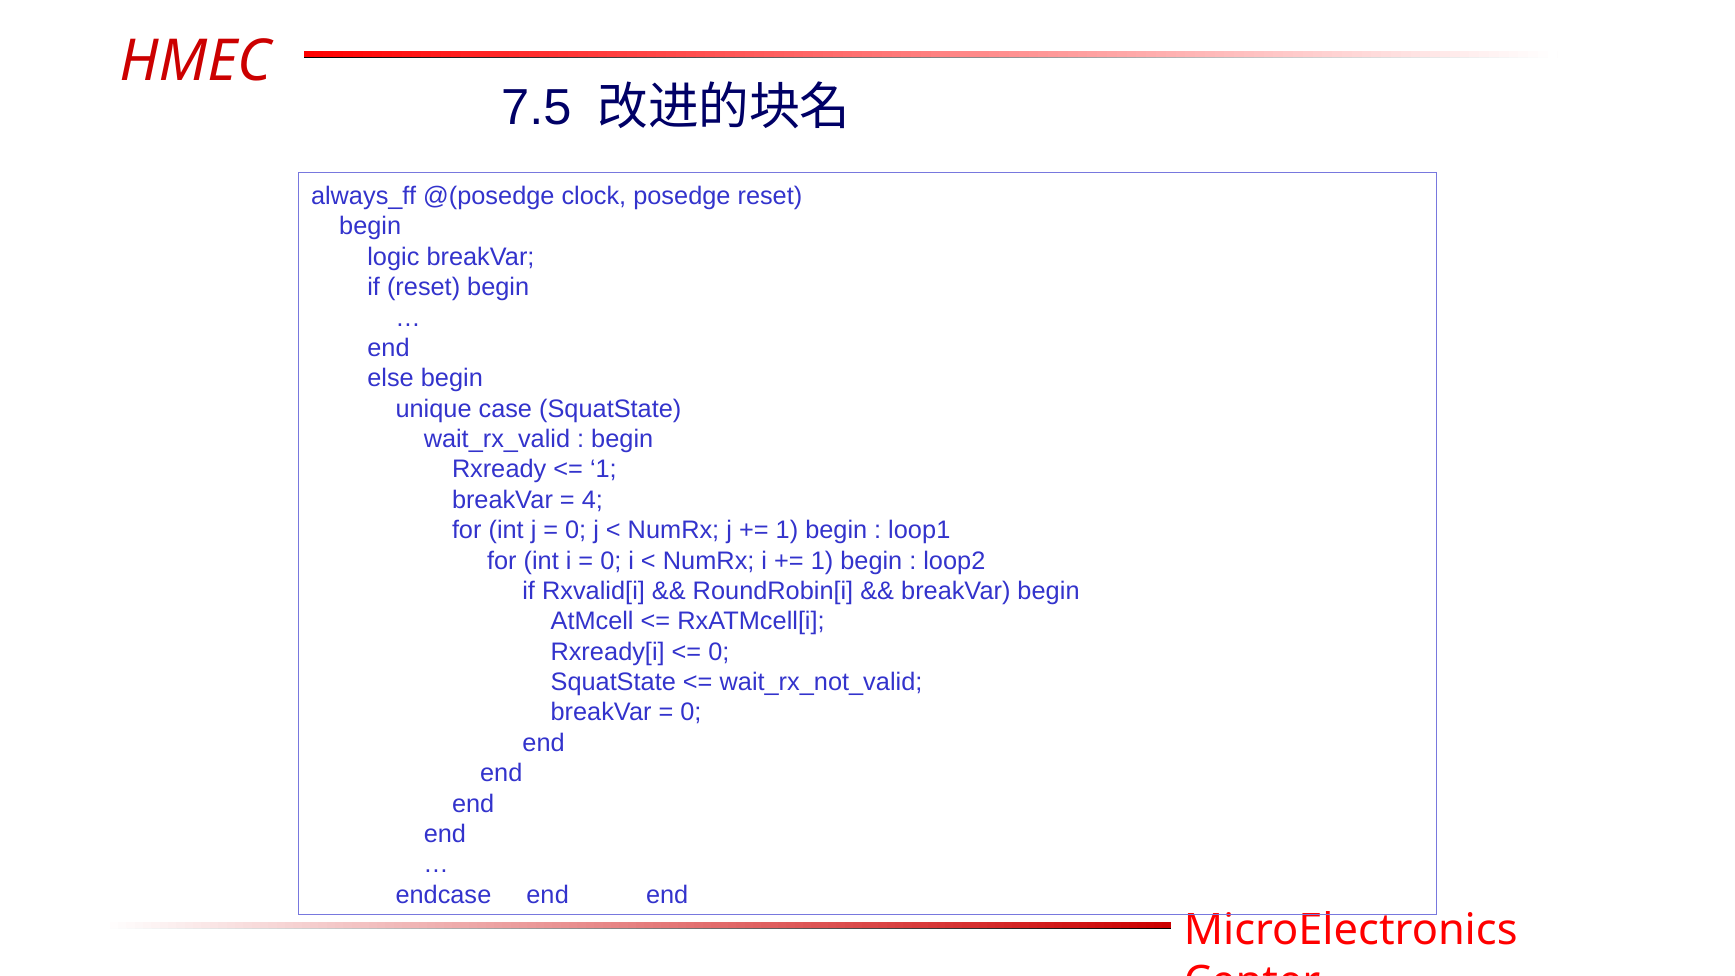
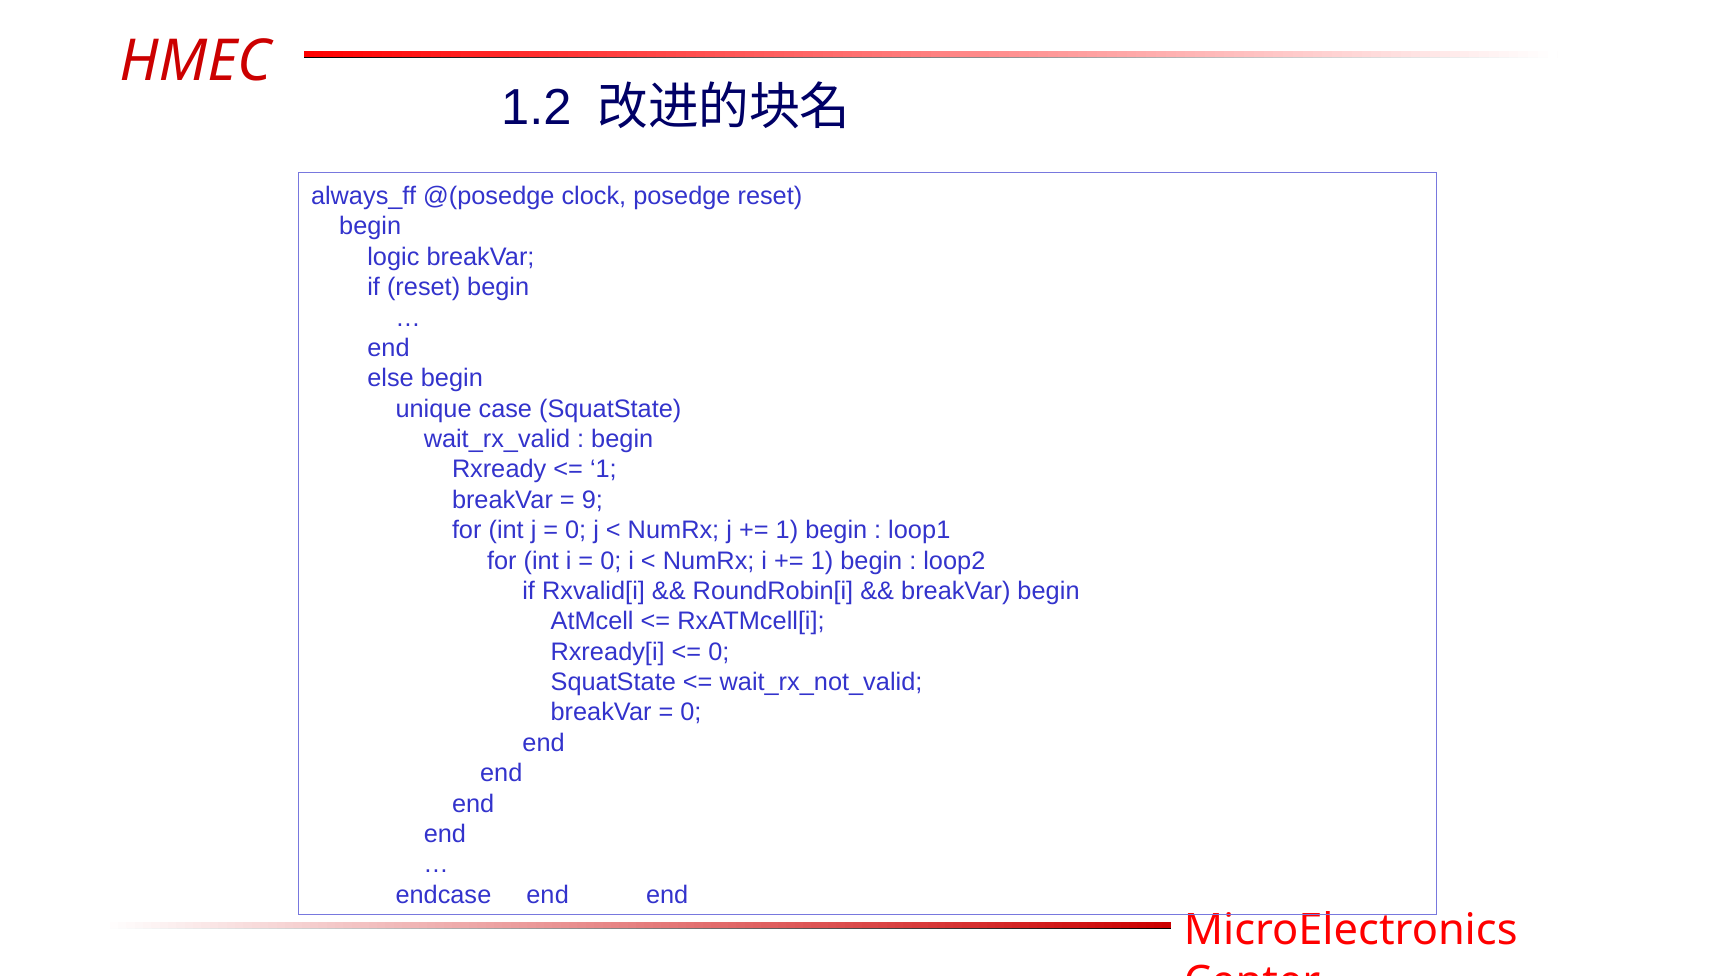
7.5: 7.5 -> 1.2
4: 4 -> 9
